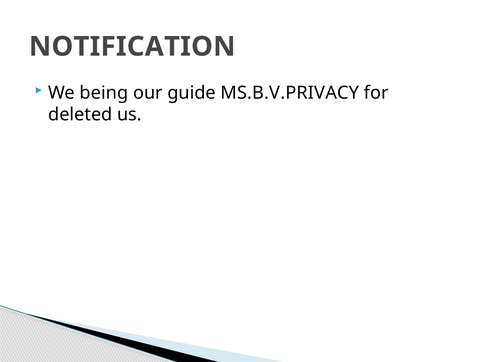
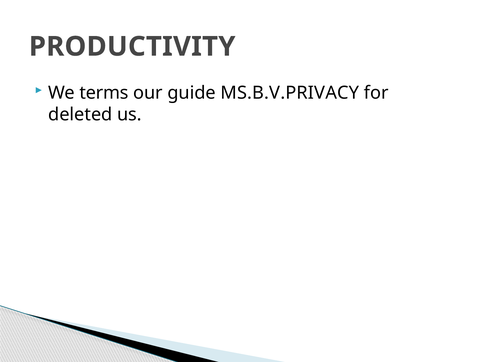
NOTIFICATION: NOTIFICATION -> PRODUCTIVITY
being: being -> terms
